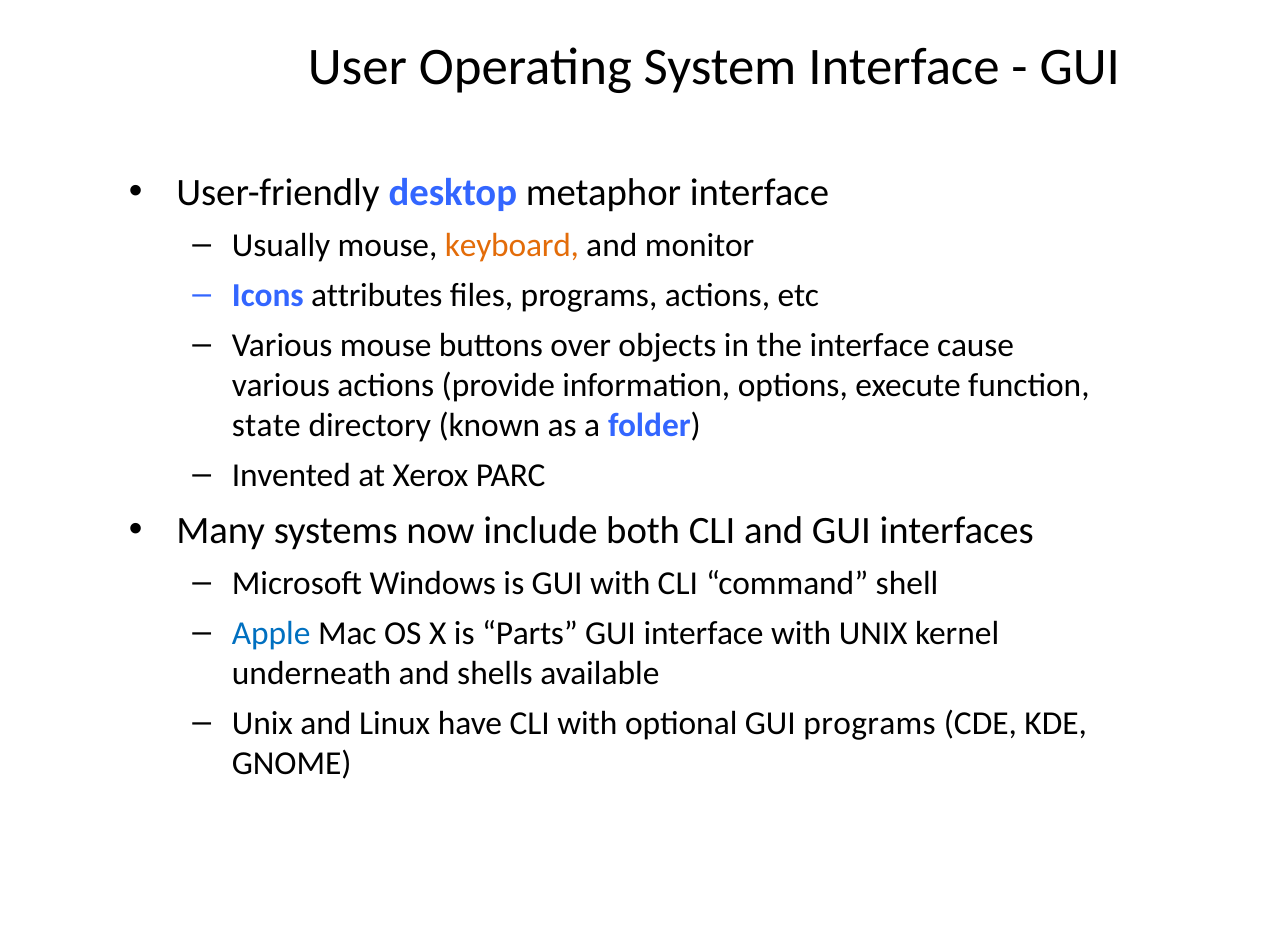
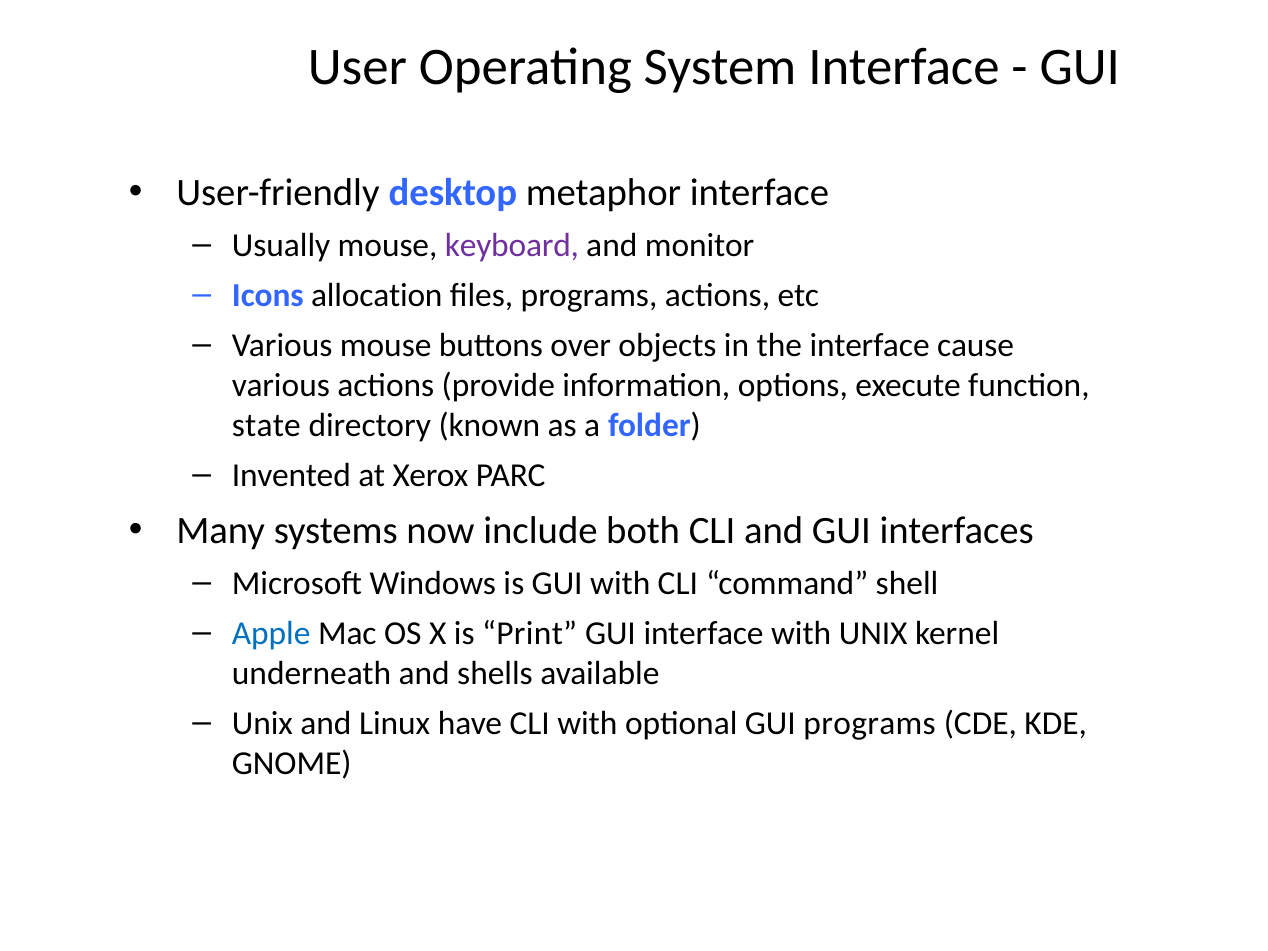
keyboard colour: orange -> purple
attributes: attributes -> allocation
Parts: Parts -> Print
